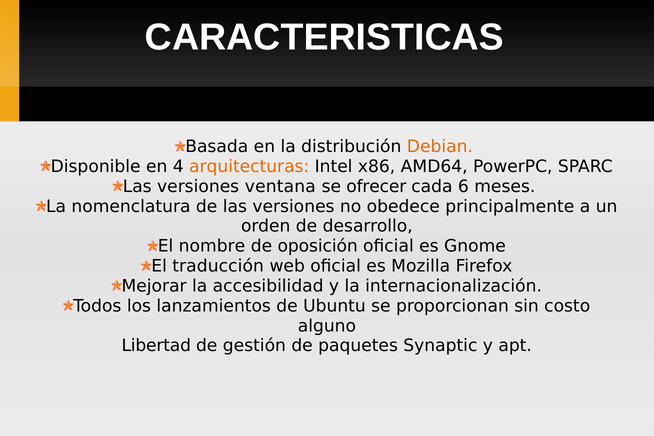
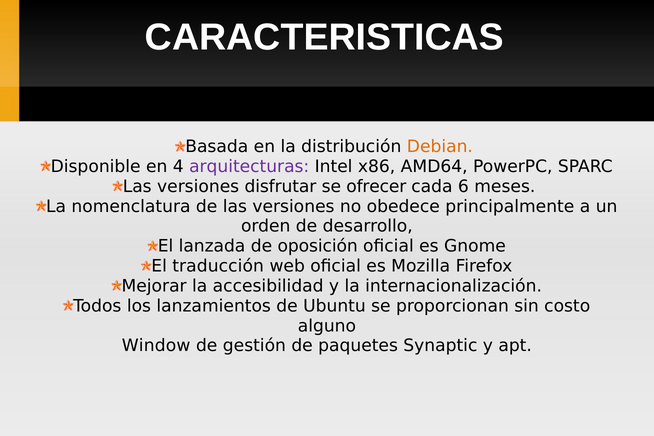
arquitecturas colour: orange -> purple
ventana: ventana -> disfrutar
nombre: nombre -> lanzada
Libertad: Libertad -> Window
